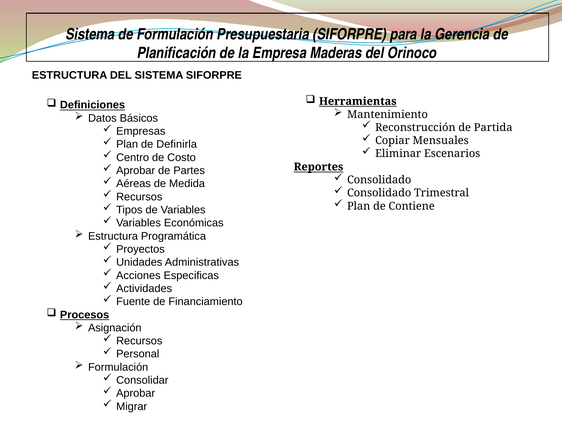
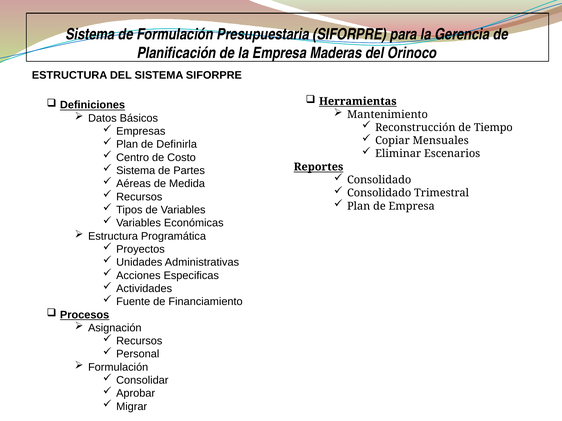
Partida: Partida -> Tiempo
Aprobar at (136, 171): Aprobar -> Sistema
de Contiene: Contiene -> Empresa
